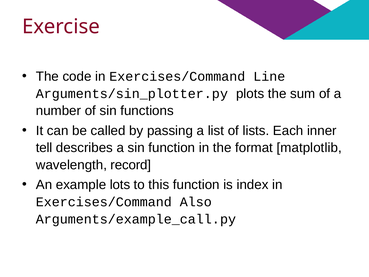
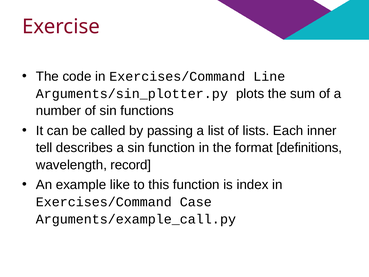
matplotlib: matplotlib -> definitions
lots: lots -> like
Also: Also -> Case
